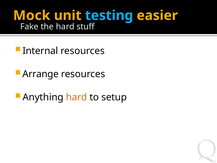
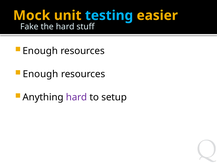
Internal at (40, 51): Internal -> Enough
Arrange at (41, 74): Arrange -> Enough
hard at (77, 97) colour: orange -> purple
